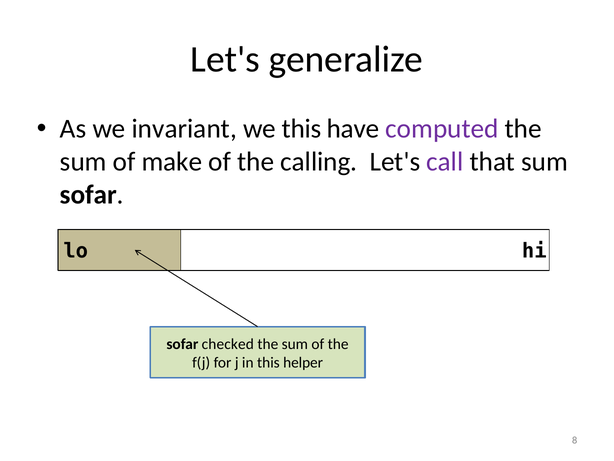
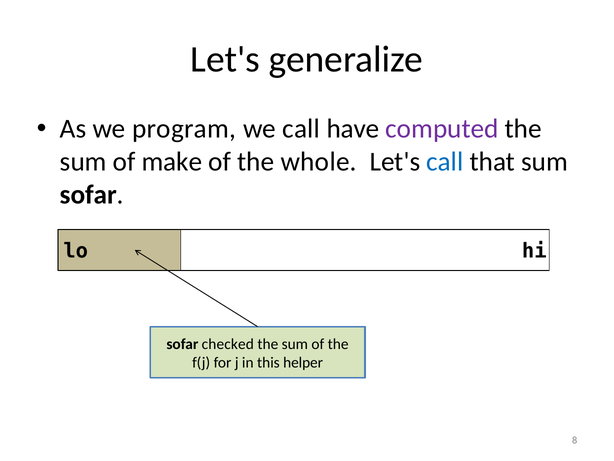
invariant: invariant -> program
we this: this -> call
calling: calling -> whole
call at (445, 162) colour: purple -> blue
